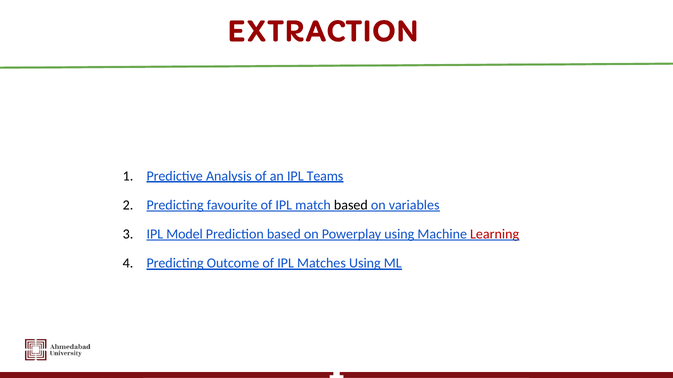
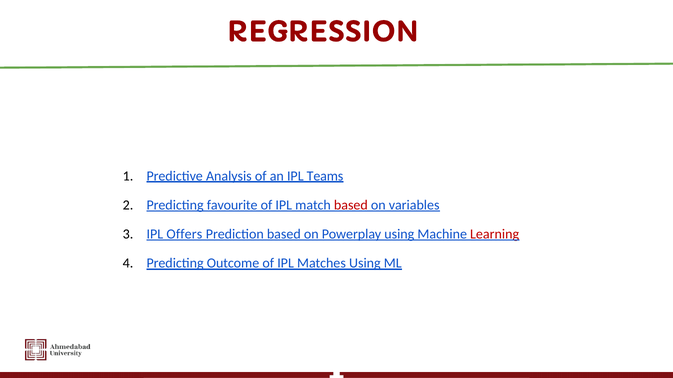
EXTRACTION: EXTRACTION -> REGRESSION
based at (351, 205) colour: black -> red
Model: Model -> Offers
